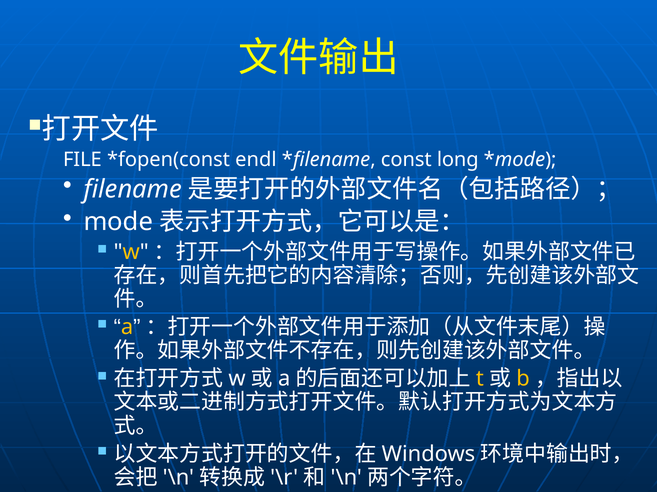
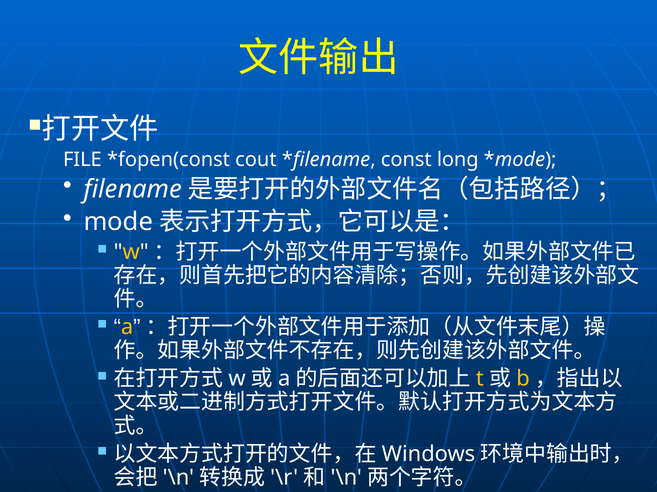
endl: endl -> cout
